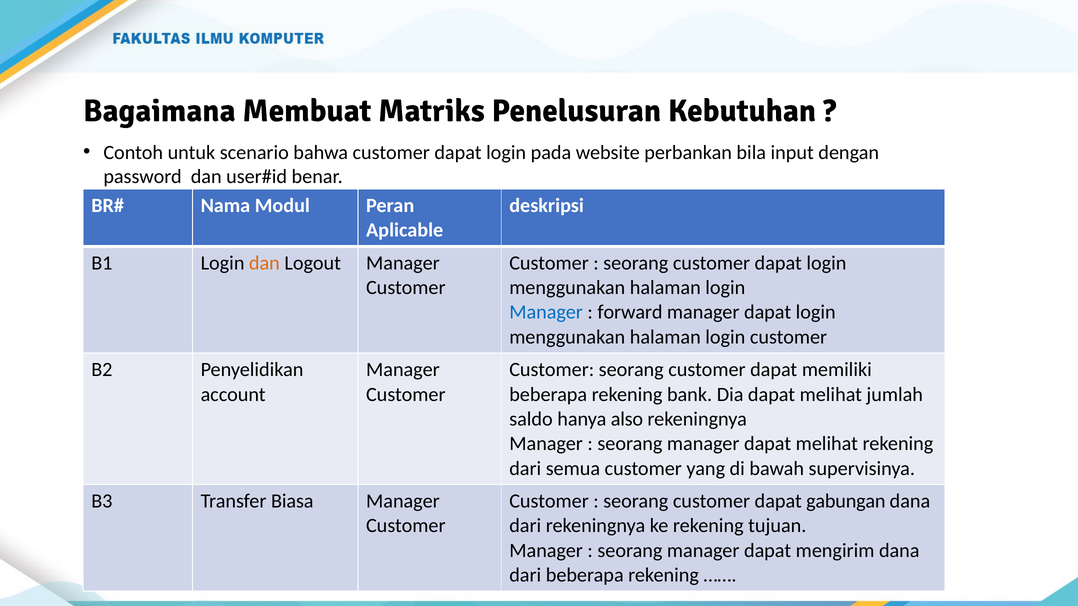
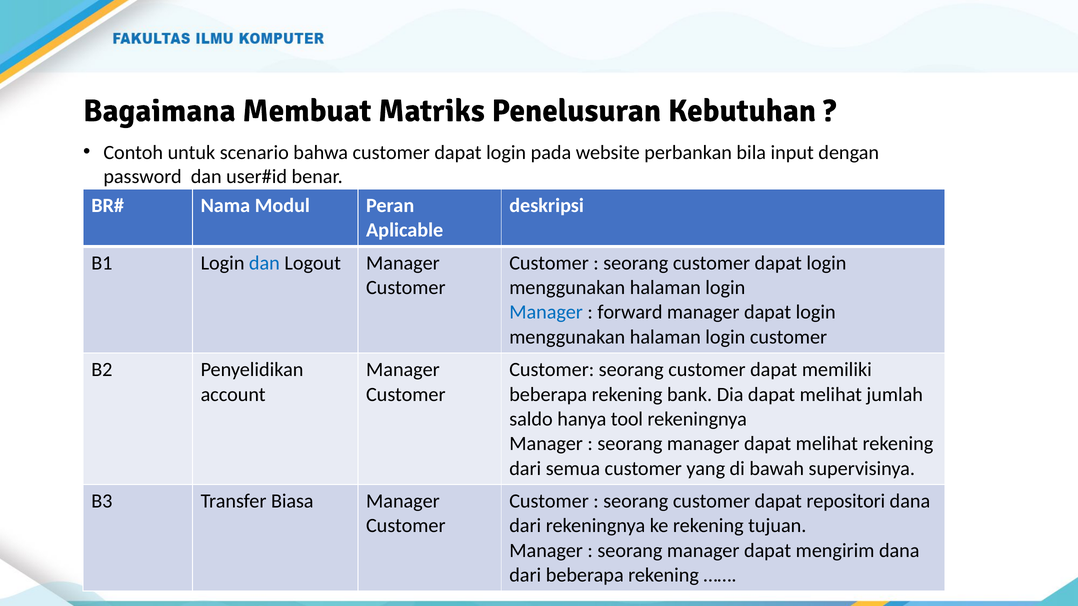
dan at (264, 263) colour: orange -> blue
also: also -> tool
gabungan: gabungan -> repositori
